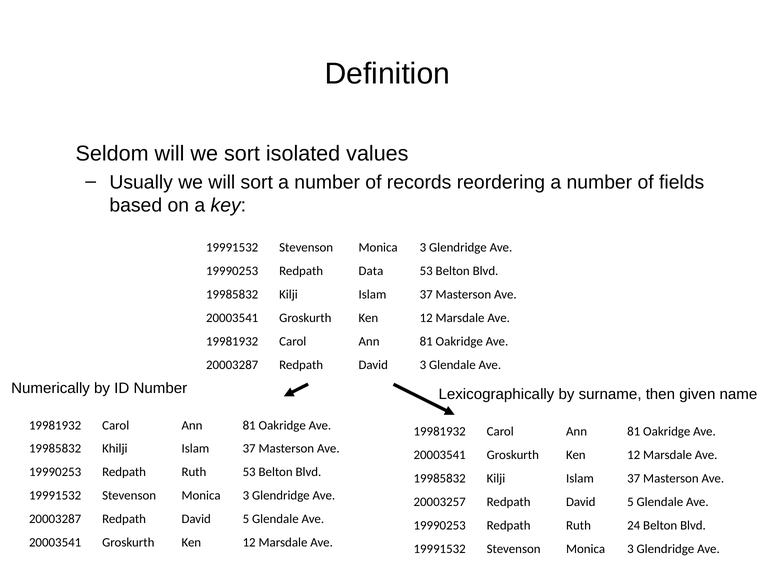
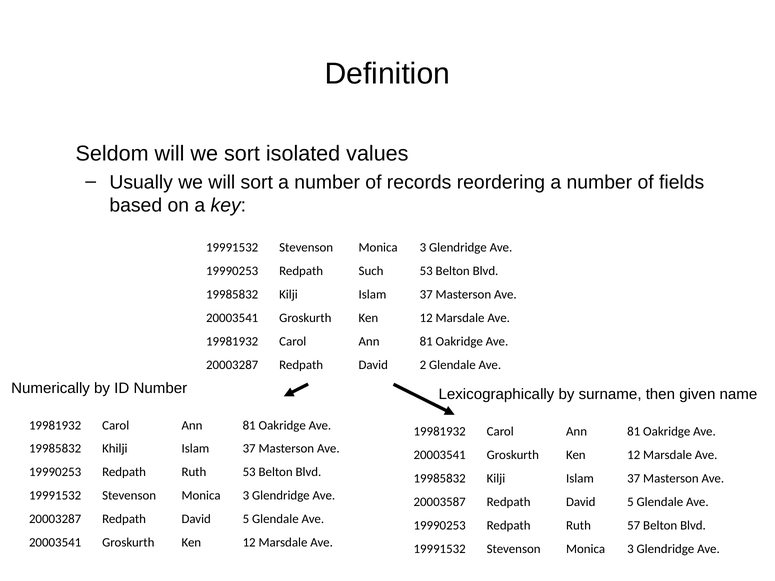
Data: Data -> Such
David 3: 3 -> 2
20003257: 20003257 -> 20003587
24: 24 -> 57
